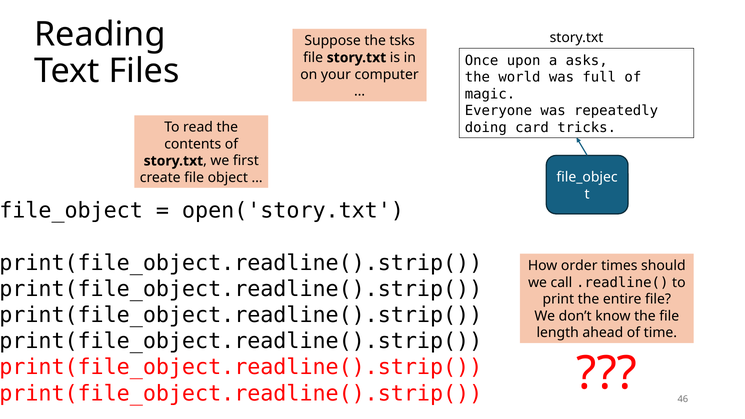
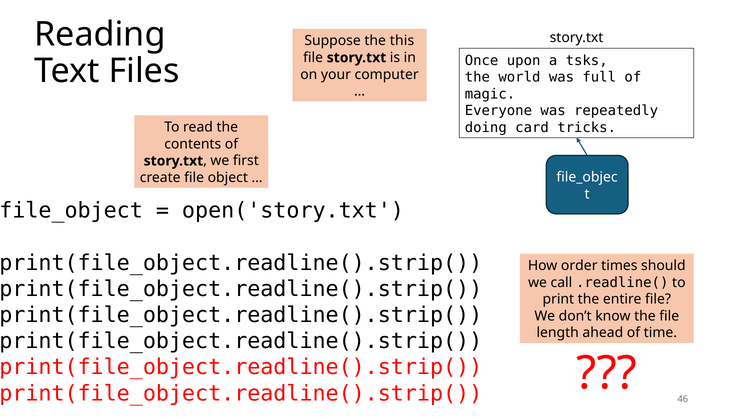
tsks: tsks -> this
asks: asks -> tsks
